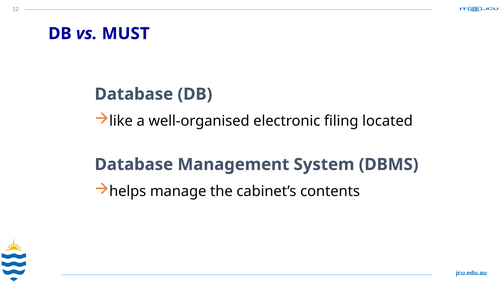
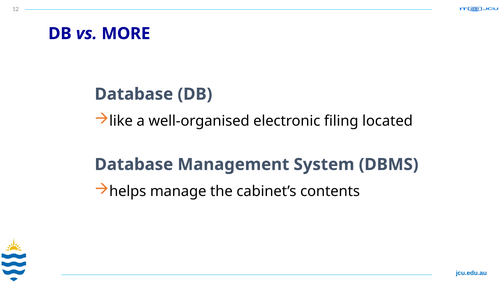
MUST: MUST -> MORE
